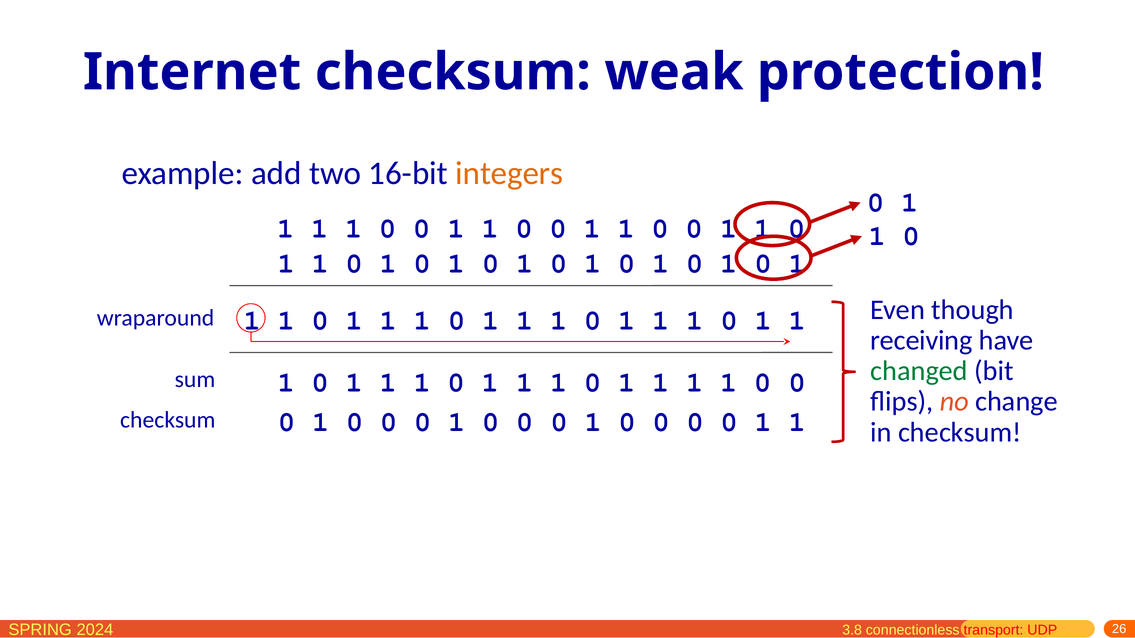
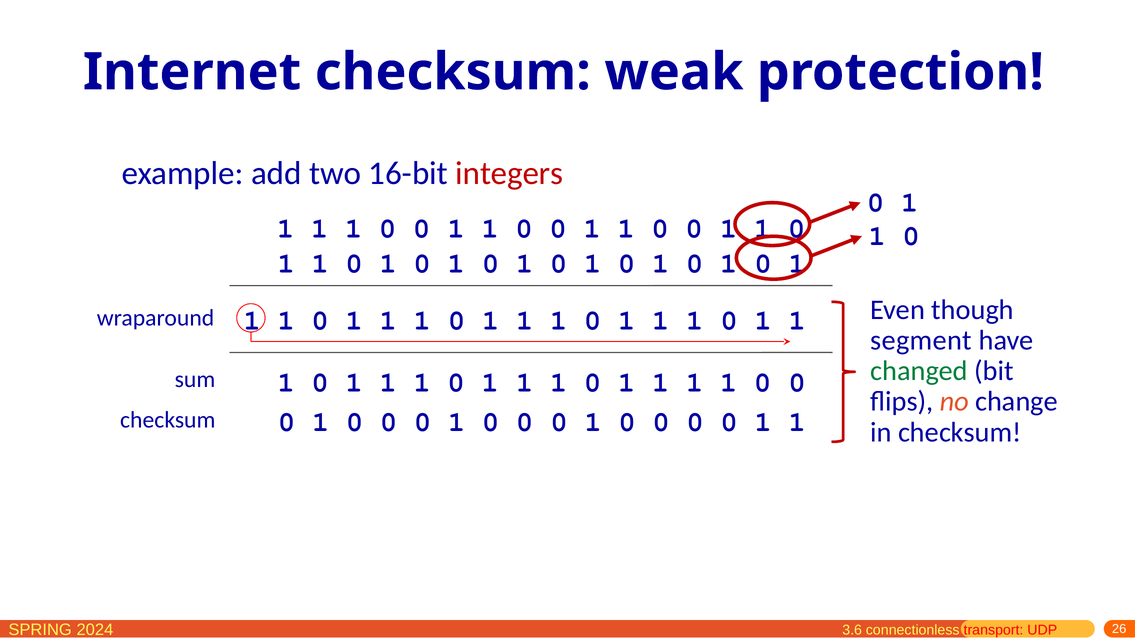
integers colour: orange -> red
receiving: receiving -> segment
3.8: 3.8 -> 3.6
